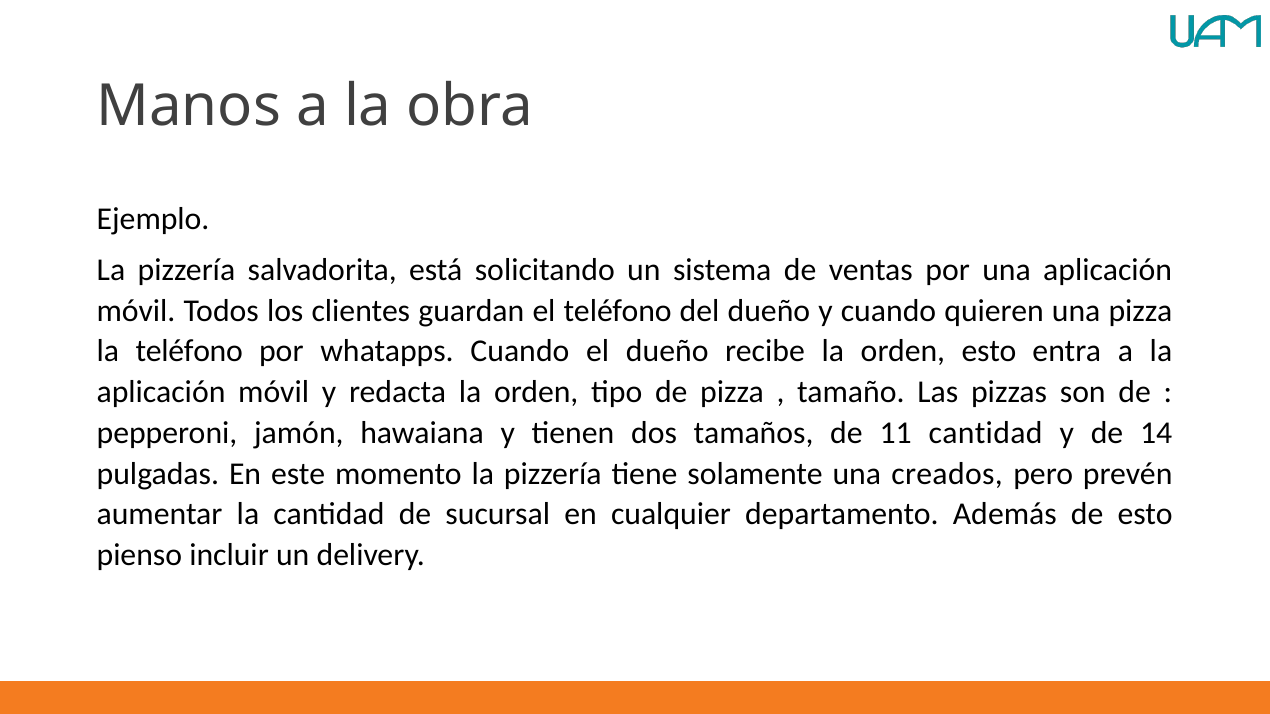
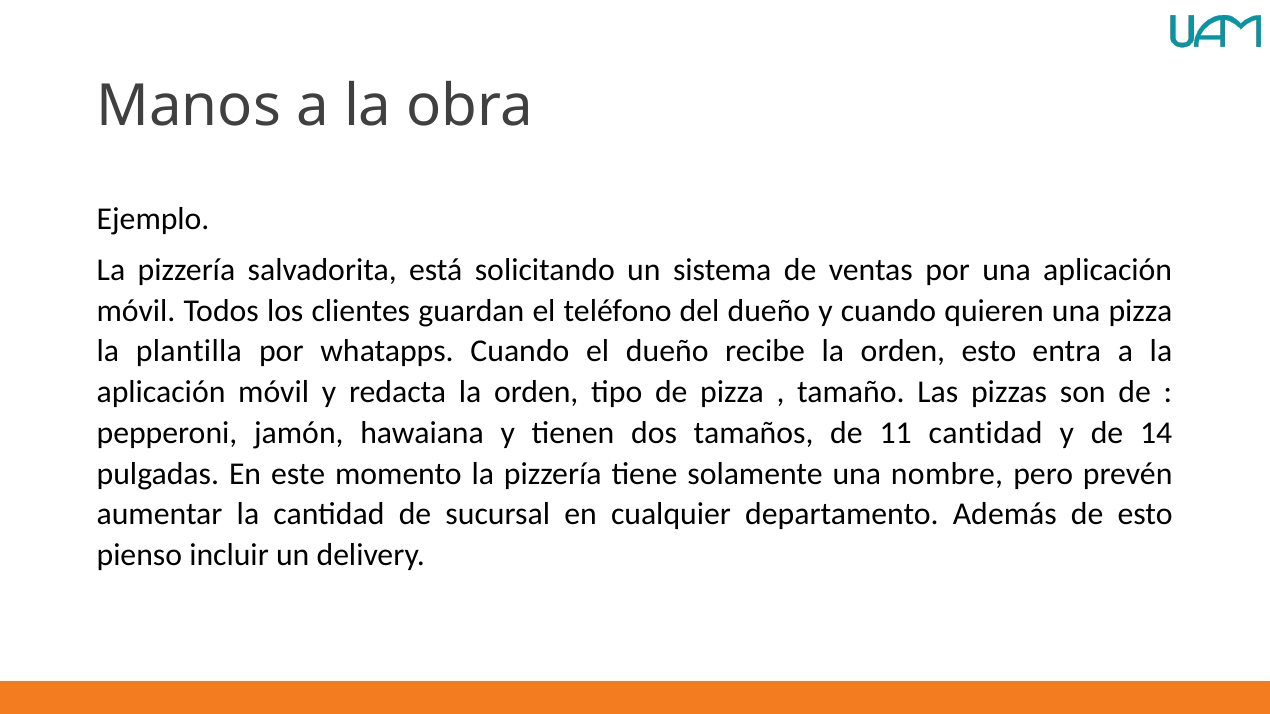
la teléfono: teléfono -> plantilla
creados: creados -> nombre
